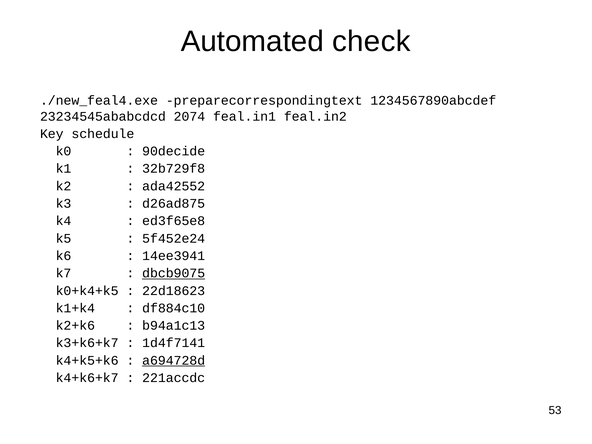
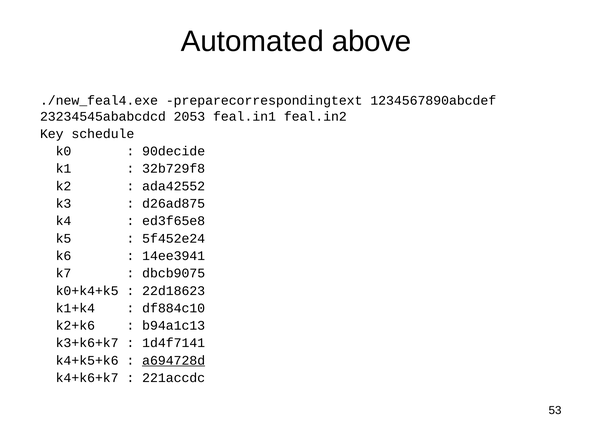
check: check -> above
2074: 2074 -> 2053
dbcb9075 underline: present -> none
